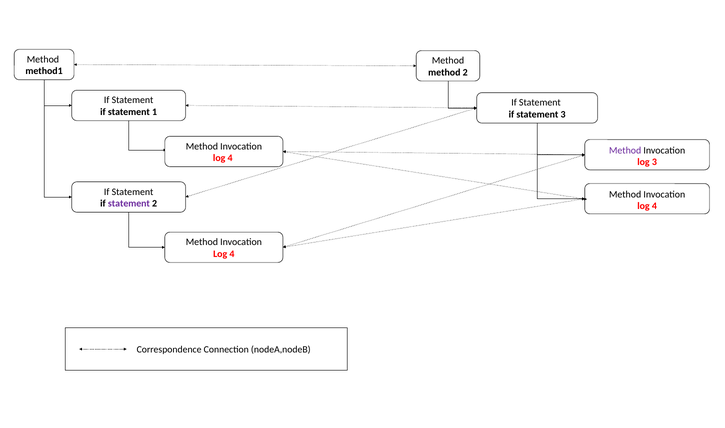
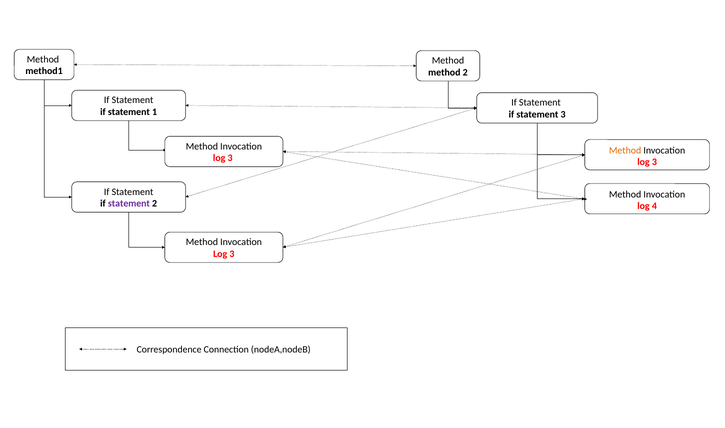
Method at (625, 150) colour: purple -> orange
4 at (230, 158): 4 -> 3
4 at (232, 254): 4 -> 3
